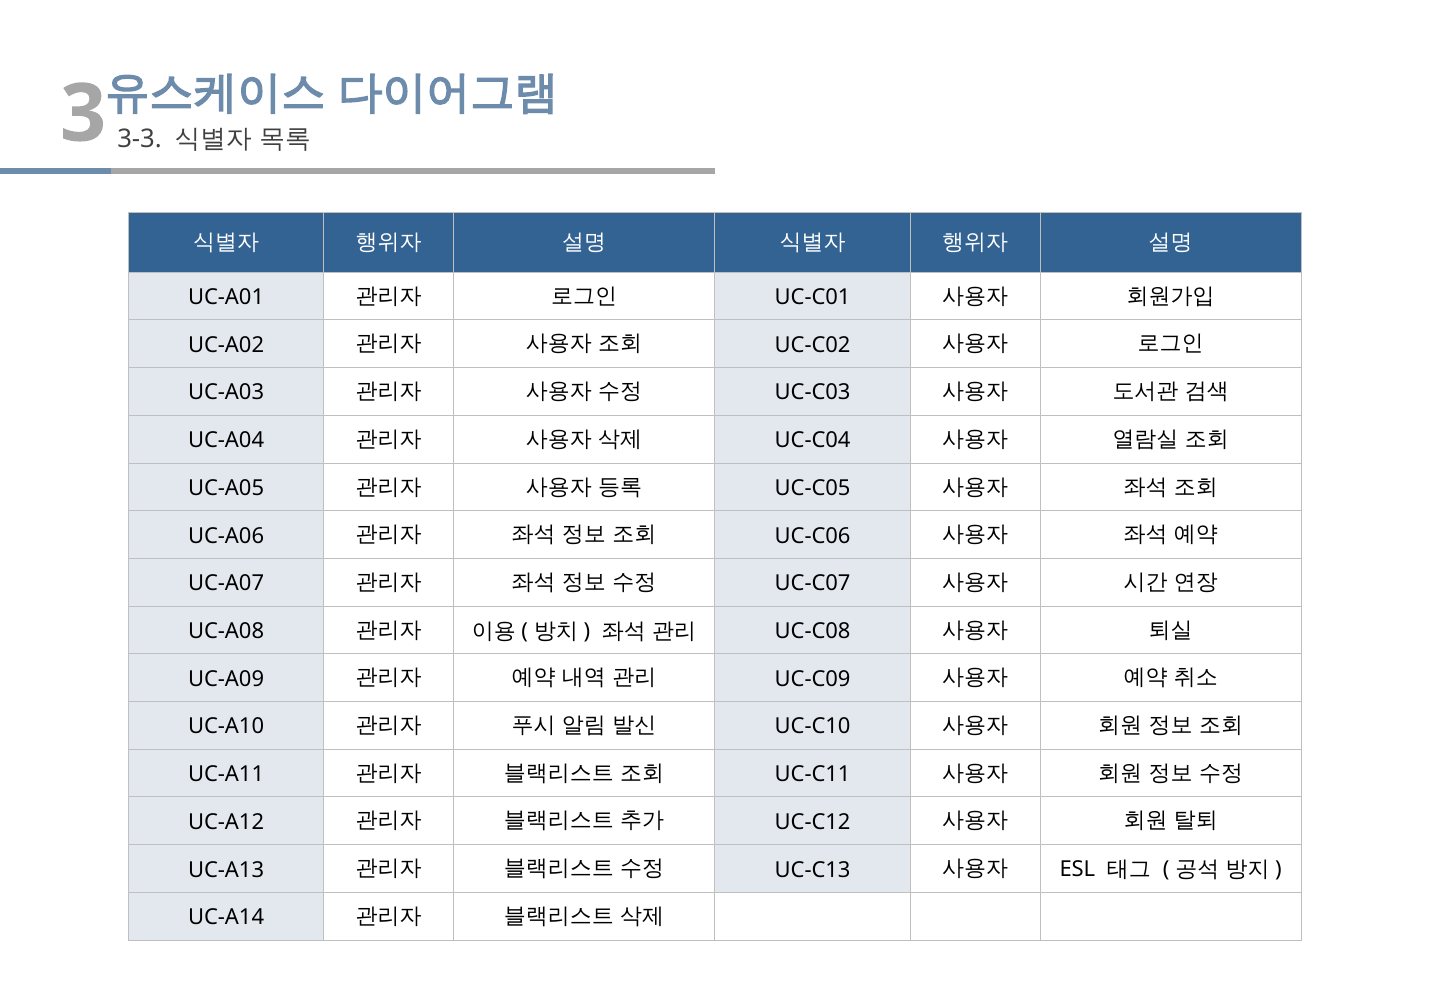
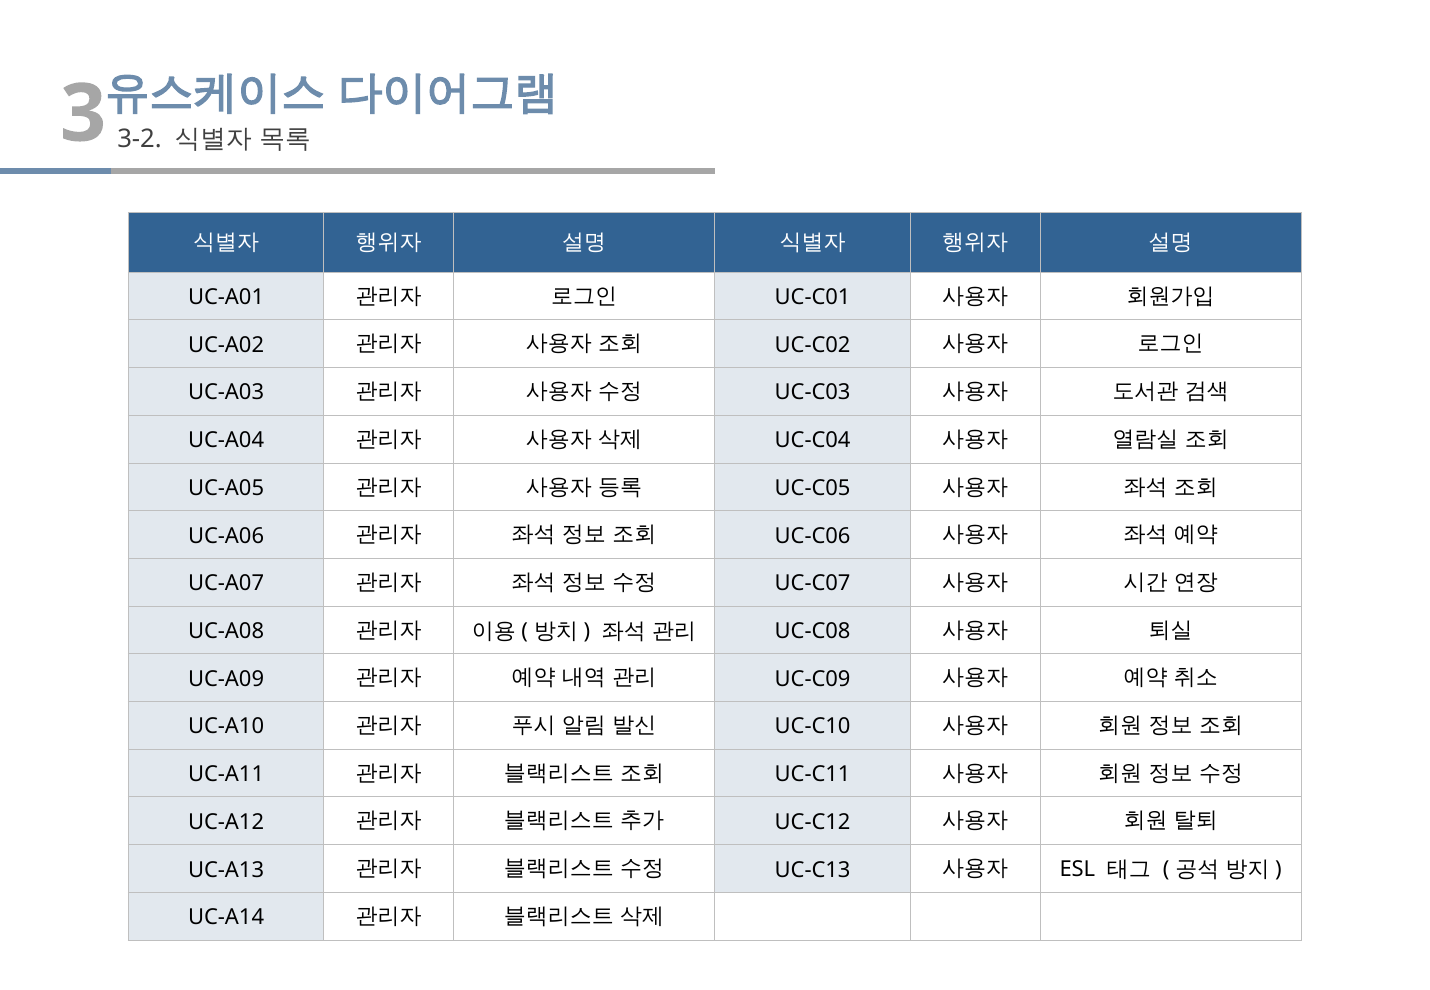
3-3: 3-3 -> 3-2
